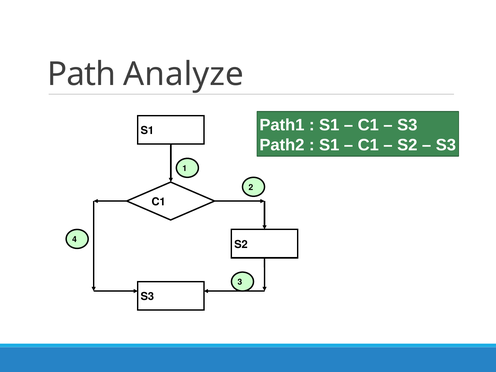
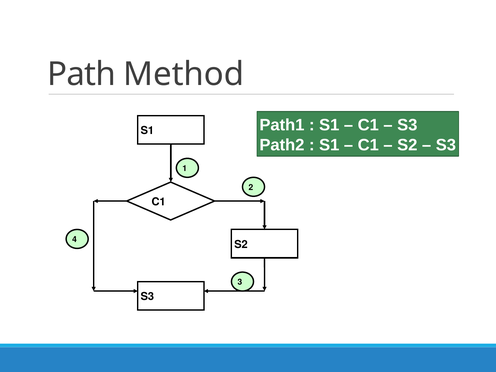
Analyze: Analyze -> Method
